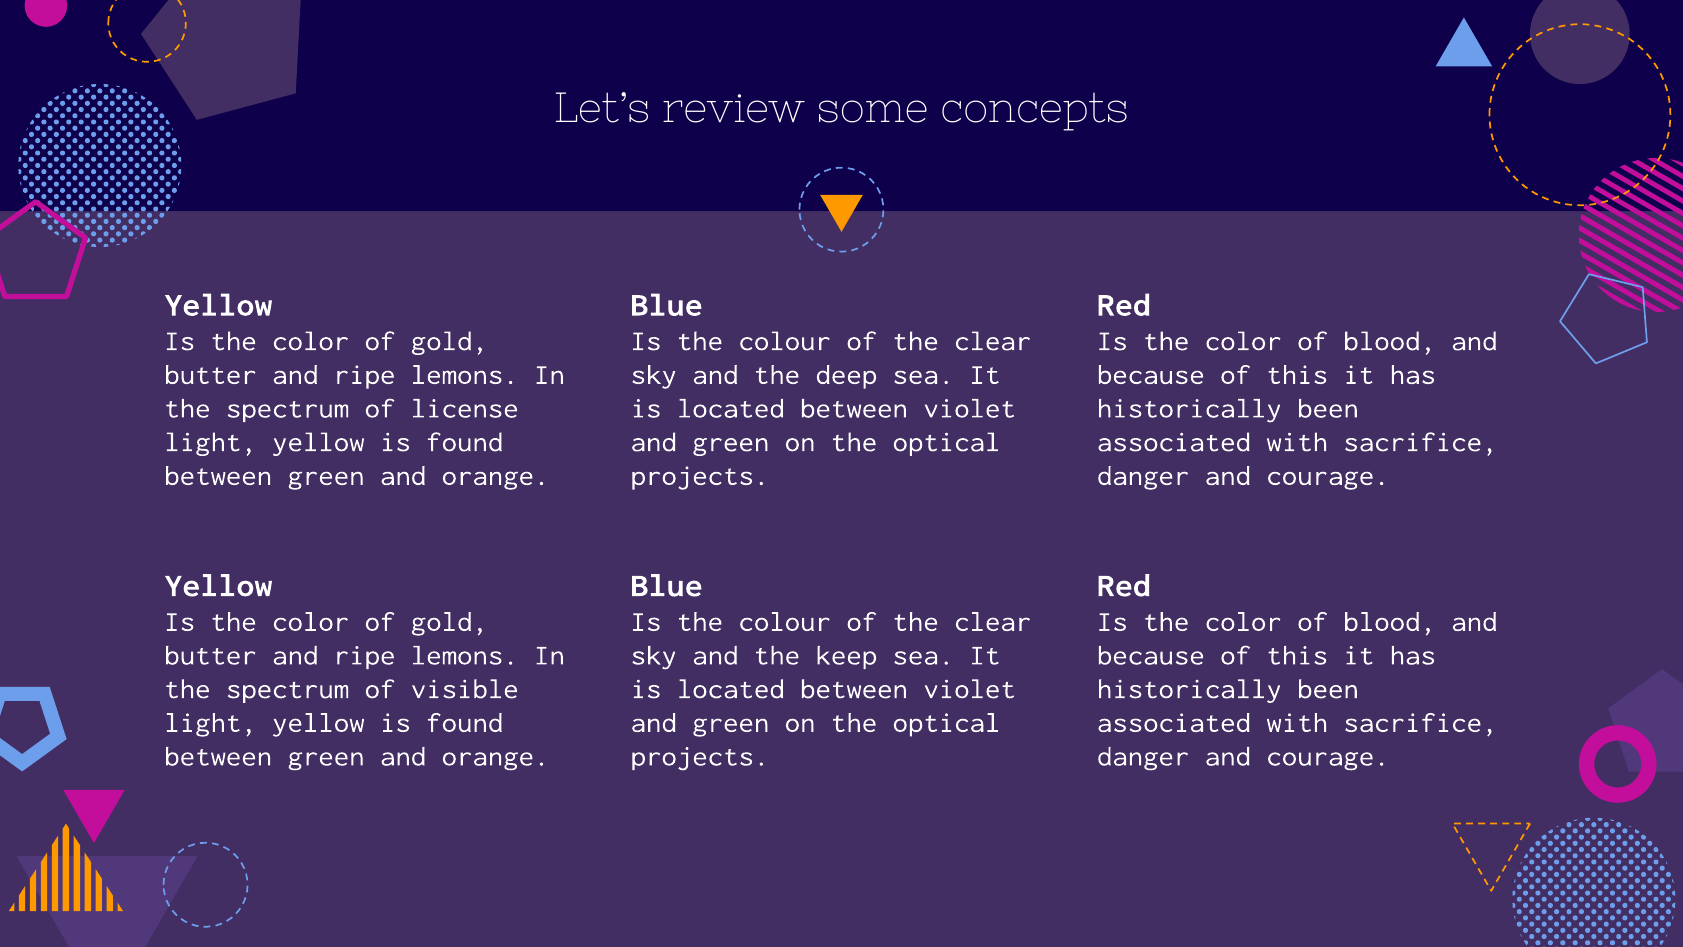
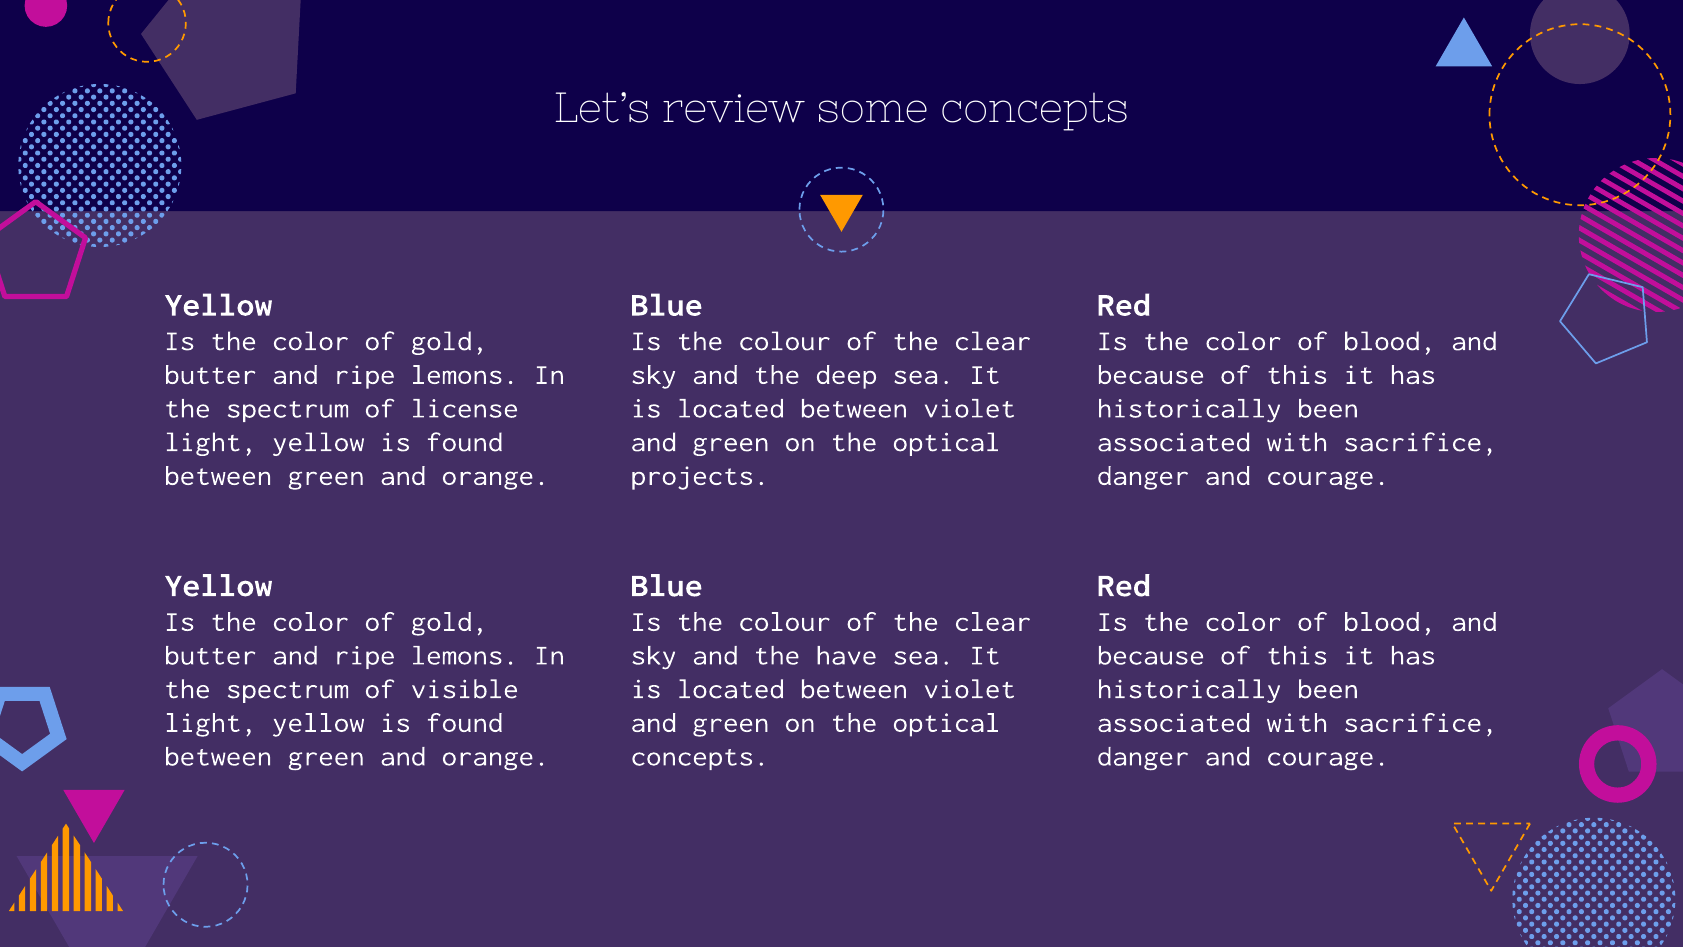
keep: keep -> have
projects at (700, 756): projects -> concepts
